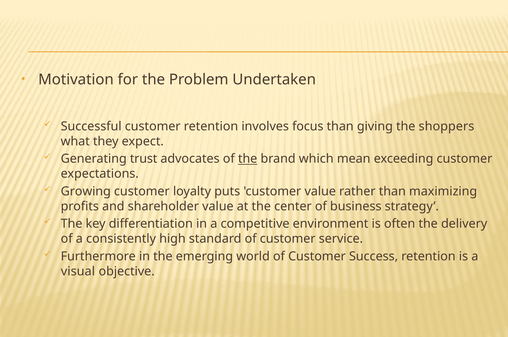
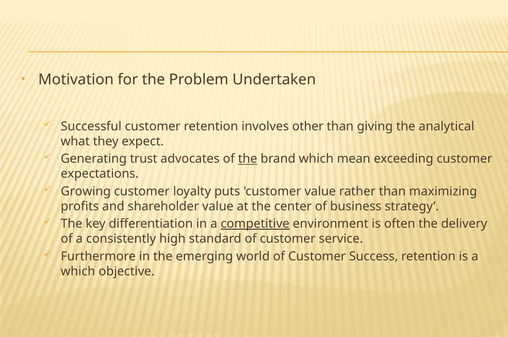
focus: focus -> other
shoppers: shoppers -> analytical
competitive underline: none -> present
visual at (78, 271): visual -> which
